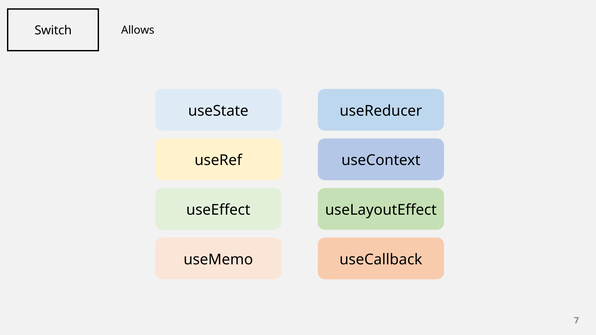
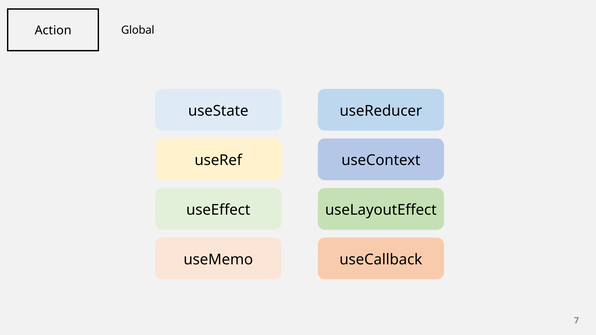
Switch: Switch -> Action
Allows: Allows -> Global
